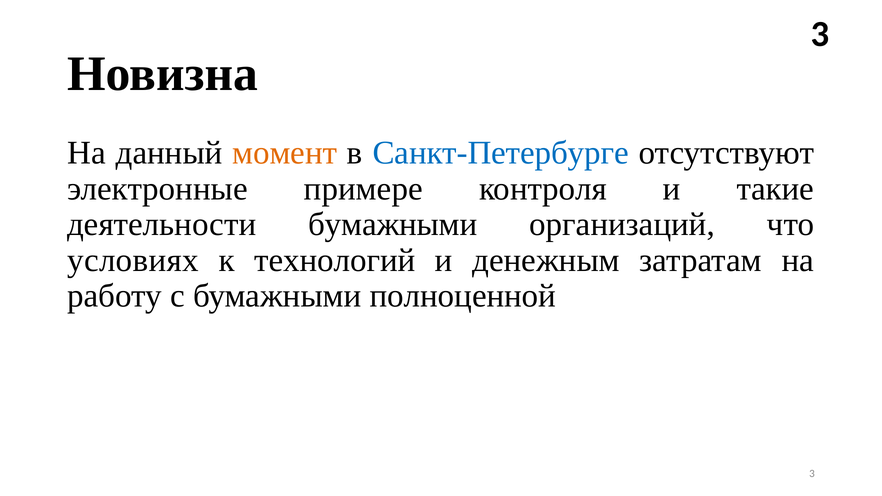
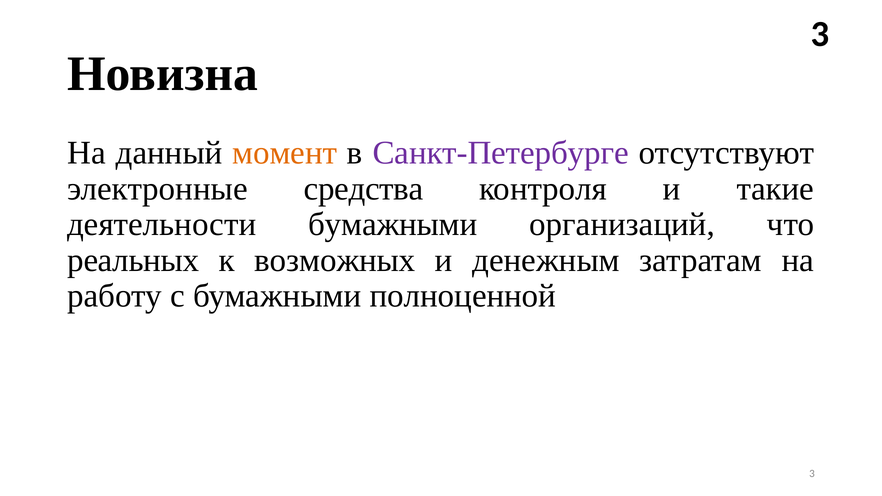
Санкт-Петербурге colour: blue -> purple
примере: примере -> средства
условиях: условиях -> реальных
технологий: технологий -> возможных
